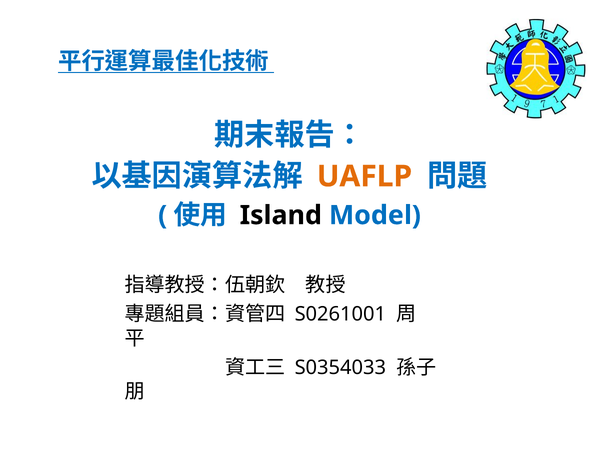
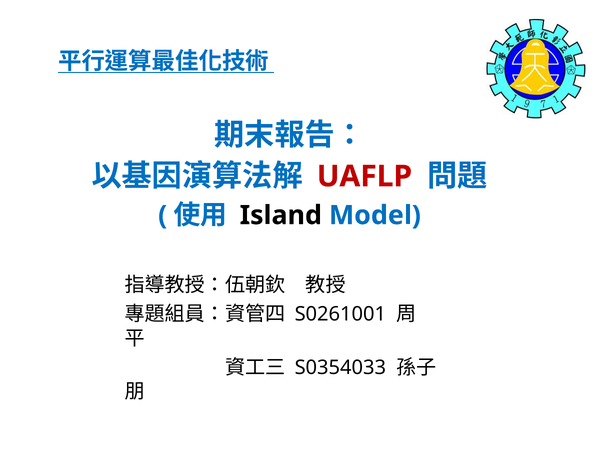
UAFLP colour: orange -> red
